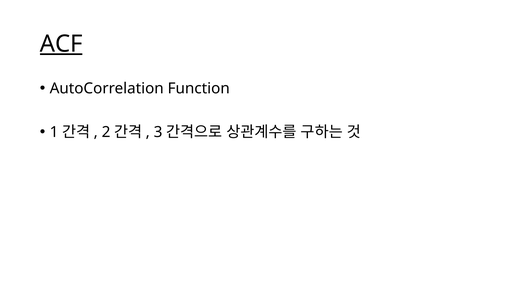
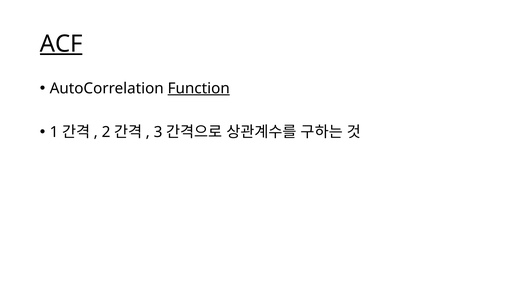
Function underline: none -> present
